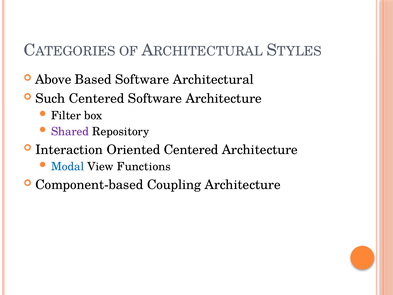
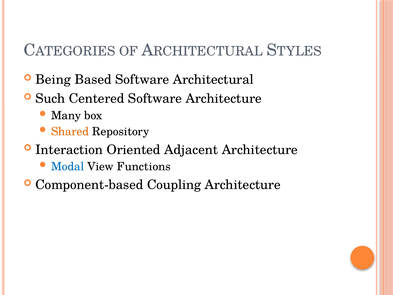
Above: Above -> Being
Filter: Filter -> Many
Shared colour: purple -> orange
Oriented Centered: Centered -> Adjacent
